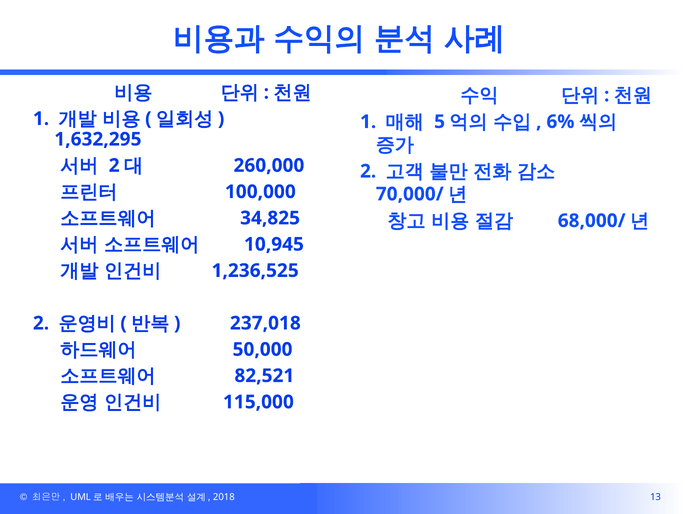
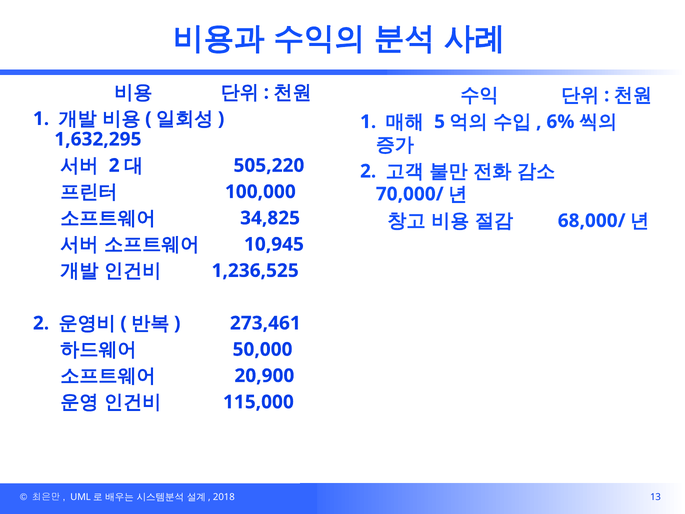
260,000: 260,000 -> 505,220
237,018: 237,018 -> 273,461
82,521: 82,521 -> 20,900
